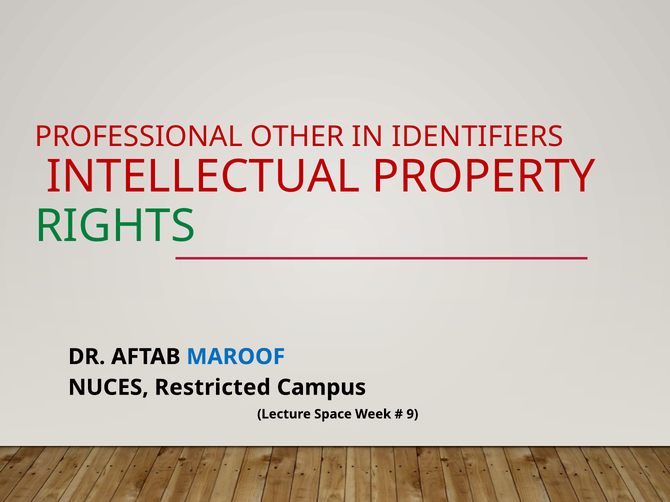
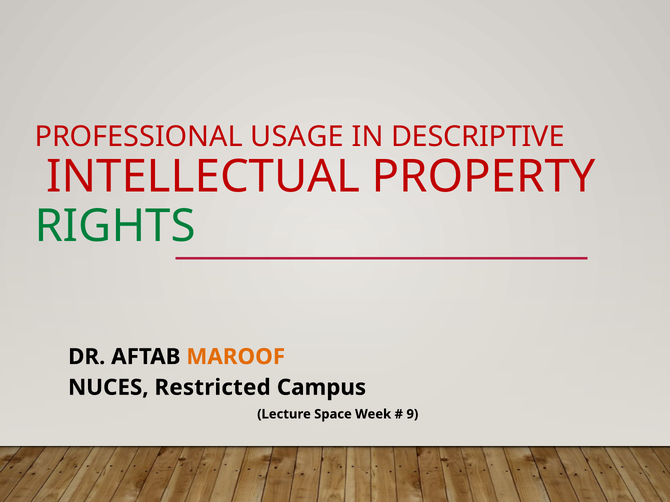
OTHER: OTHER -> USAGE
IDENTIFIERS: IDENTIFIERS -> DESCRIPTIVE
MAROOF colour: blue -> orange
